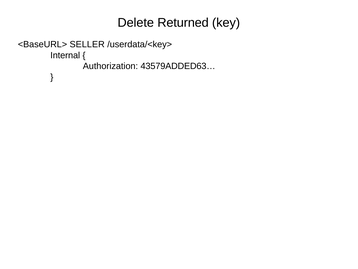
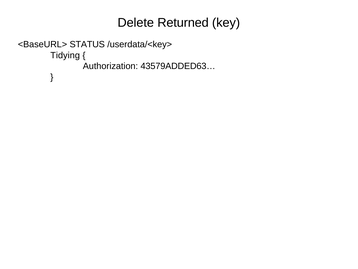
SELLER: SELLER -> STATUS
Internal: Internal -> Tidying
